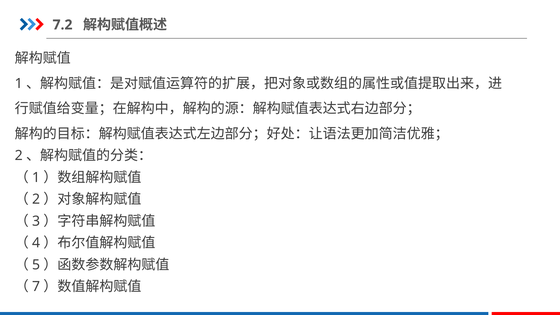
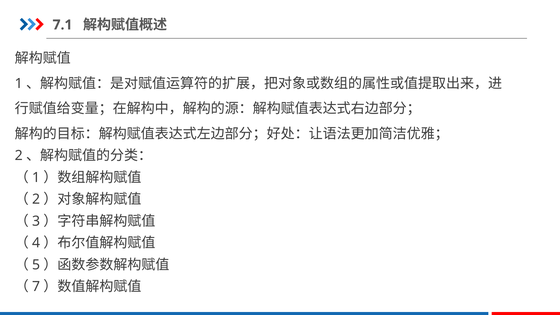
7.2: 7.2 -> 7.1
